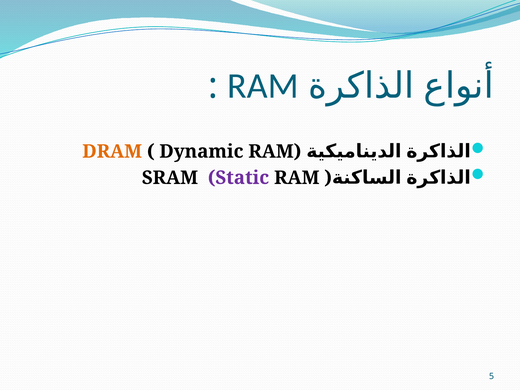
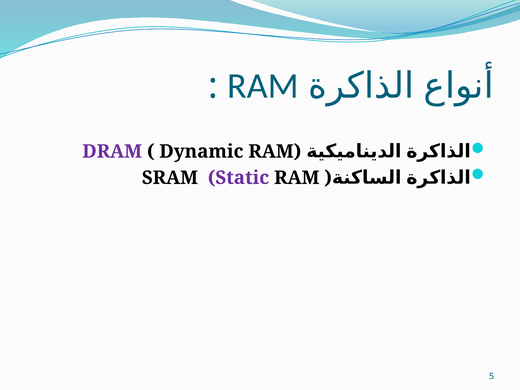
DRAM colour: orange -> purple
